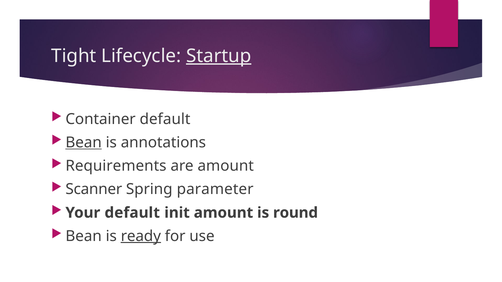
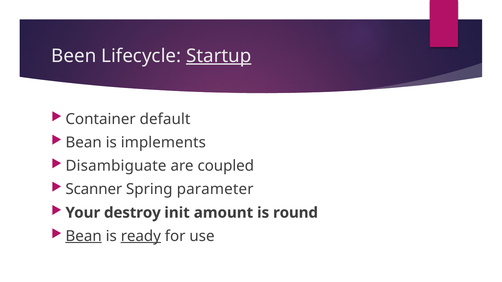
Tight: Tight -> Been
Bean at (84, 143) underline: present -> none
annotations: annotations -> implements
Requirements: Requirements -> Disambiguate
are amount: amount -> coupled
Your default: default -> destroy
Bean at (84, 236) underline: none -> present
